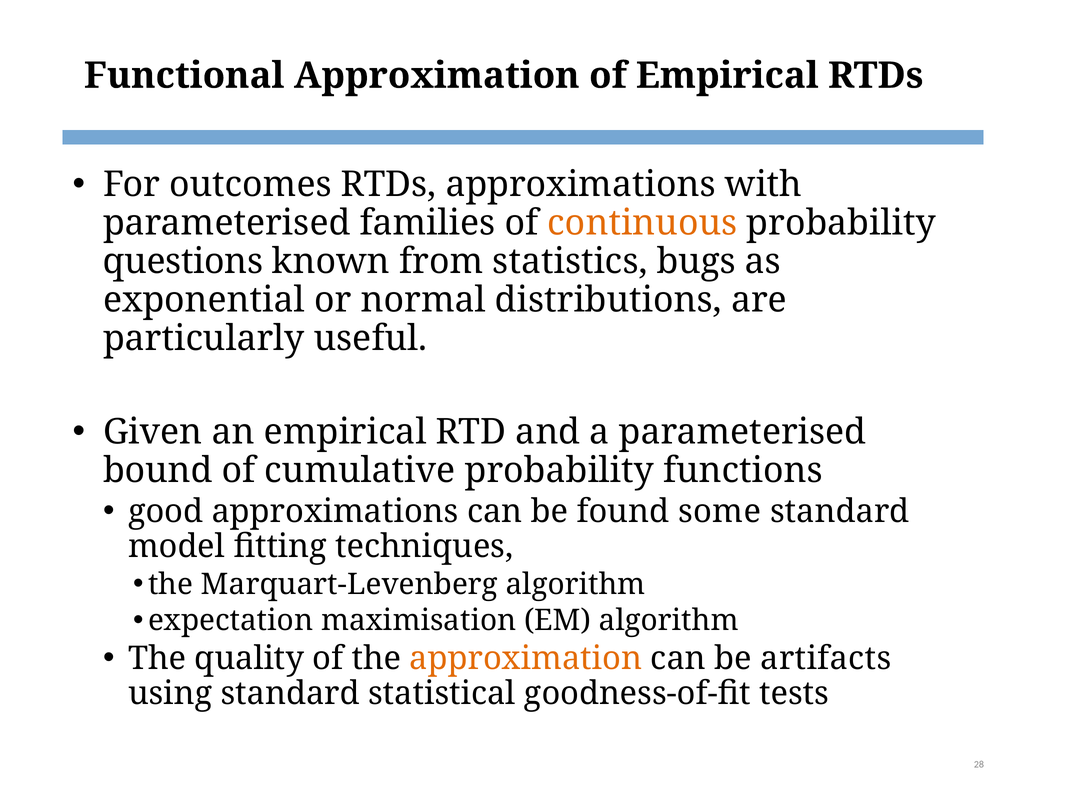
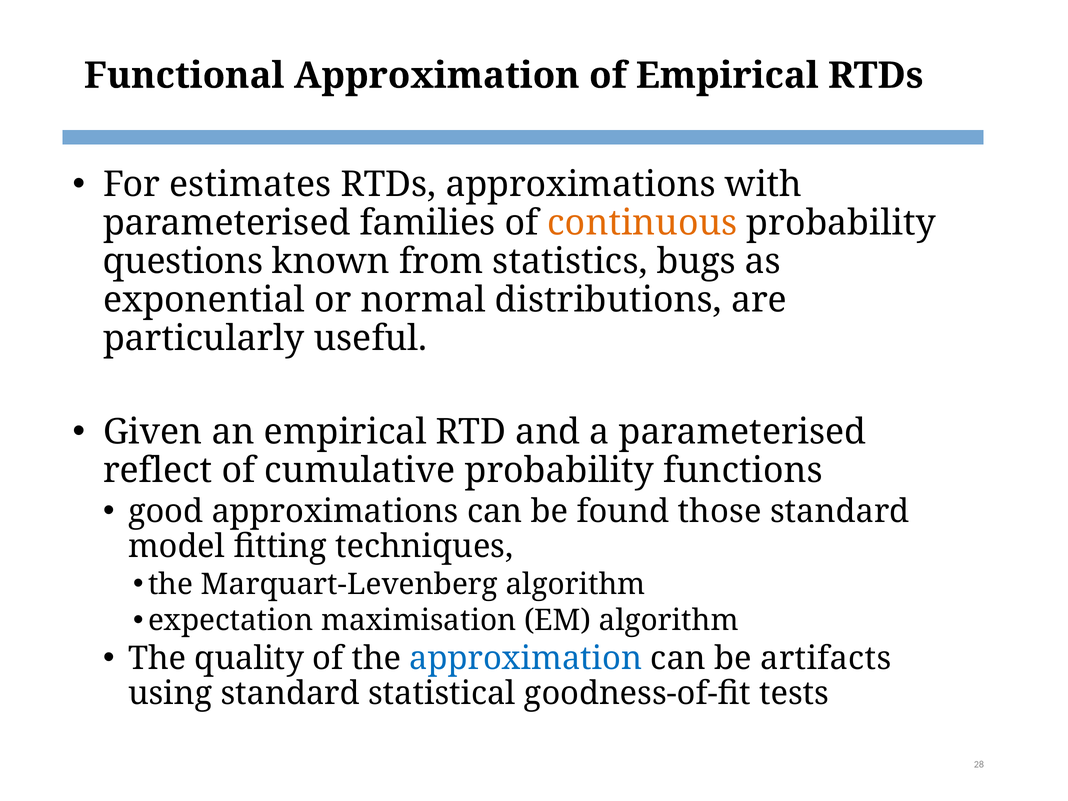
outcomes: outcomes -> estimates
bound: bound -> reflect
some: some -> those
approximation at (526, 658) colour: orange -> blue
